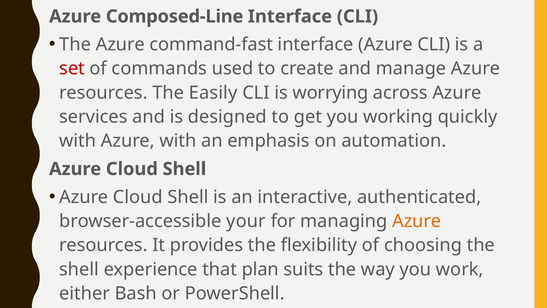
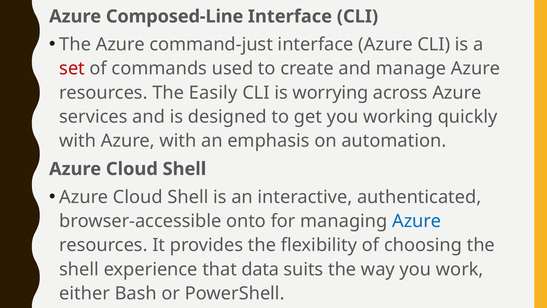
command-fast: command-fast -> command-just
your: your -> onto
Azure at (417, 221) colour: orange -> blue
plan: plan -> data
